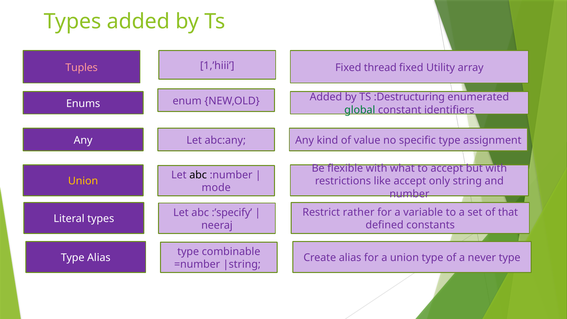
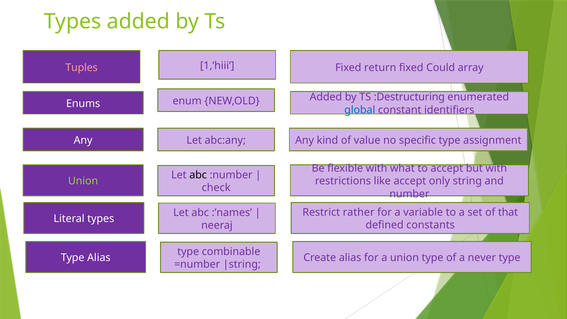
thread: thread -> return
Utility: Utility -> Could
global colour: green -> blue
Union at (83, 181) colour: yellow -> light green
mode: mode -> check
:’specify: :’specify -> :’names
